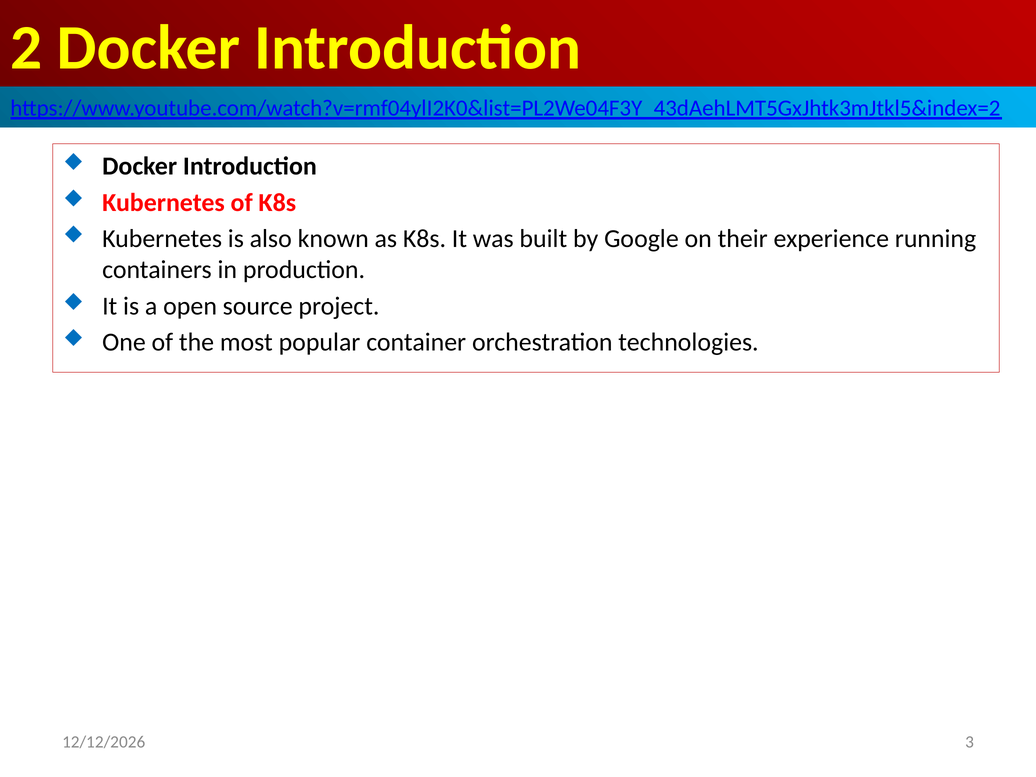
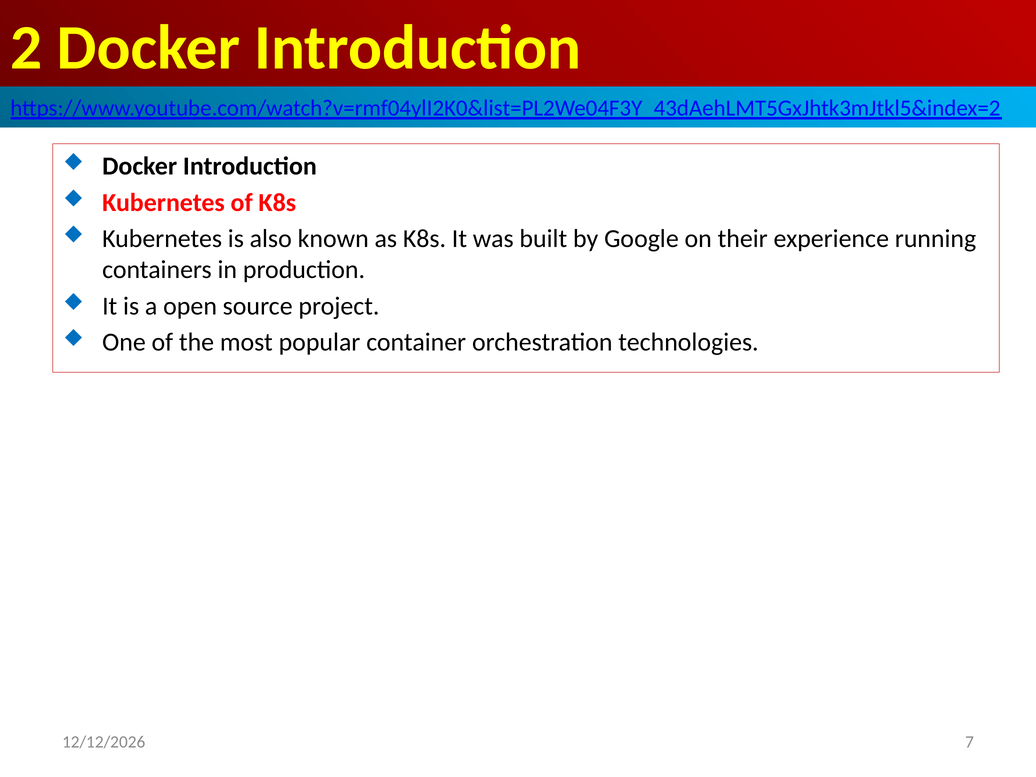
3: 3 -> 7
